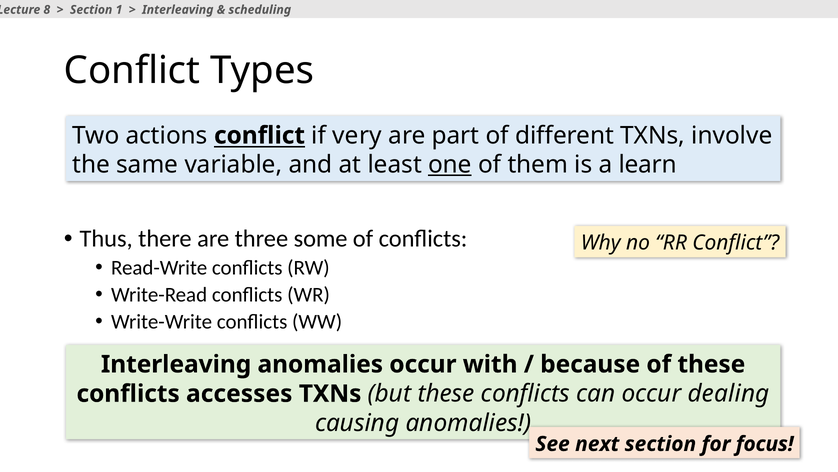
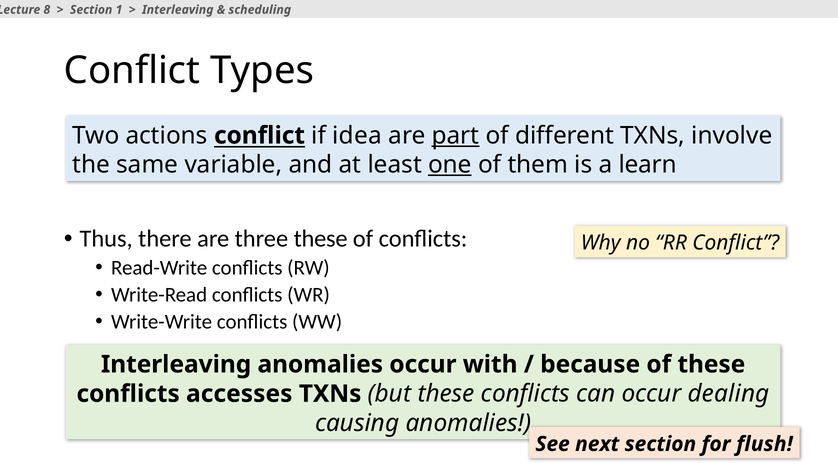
very: very -> idea
part underline: none -> present
three some: some -> these
focus: focus -> flush
